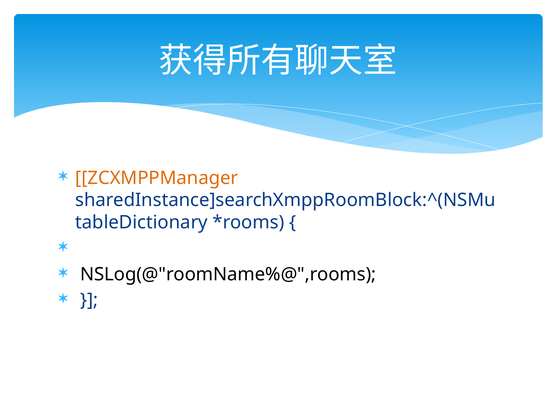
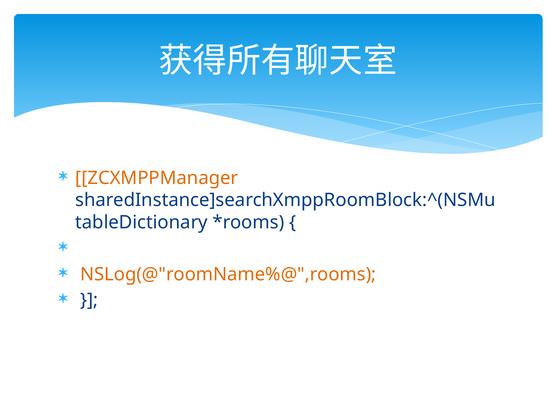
NSLog(@"roomName%@",rooms colour: black -> orange
